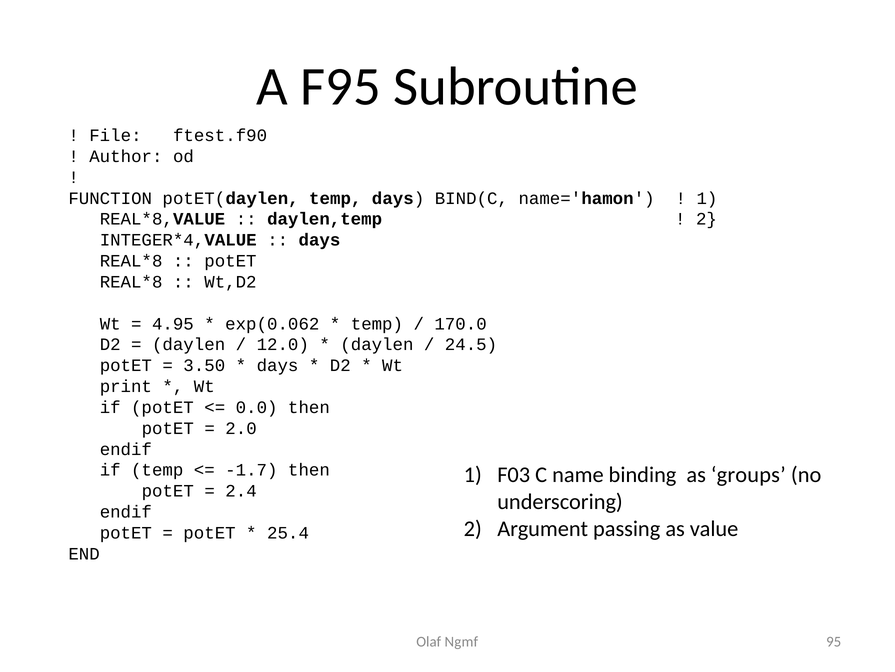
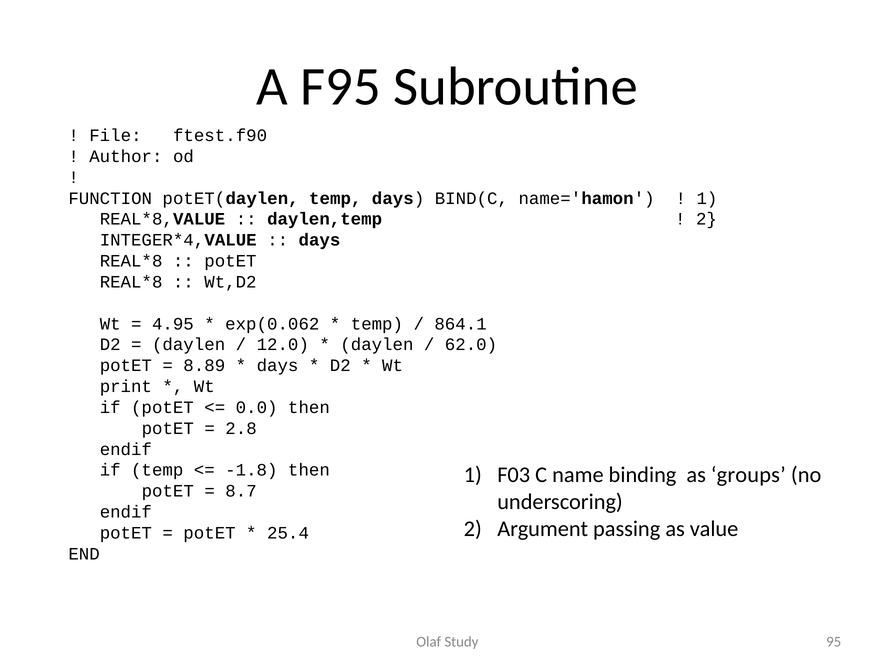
170.0: 170.0 -> 864.1
24.5: 24.5 -> 62.0
3.50: 3.50 -> 8.89
2.0: 2.0 -> 2.8
-1.7: -1.7 -> -1.8
2.4: 2.4 -> 8.7
Ngmf: Ngmf -> Study
